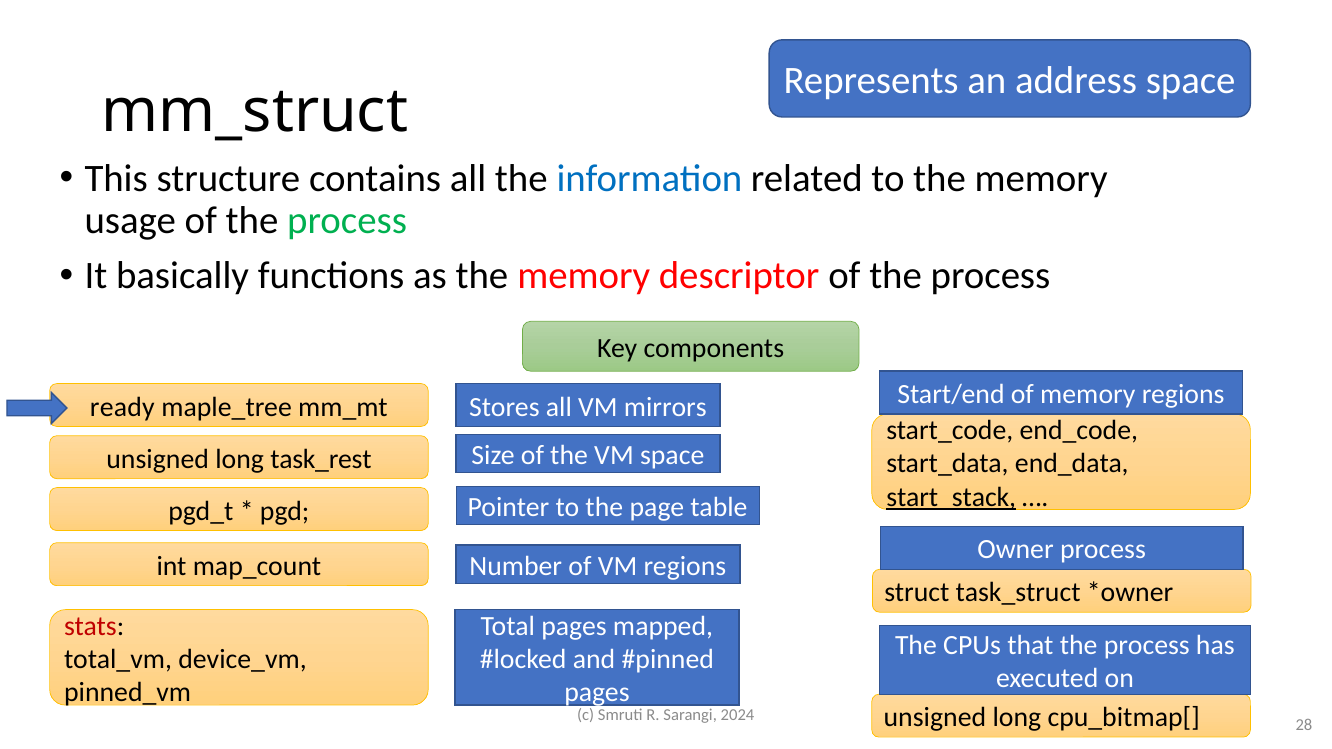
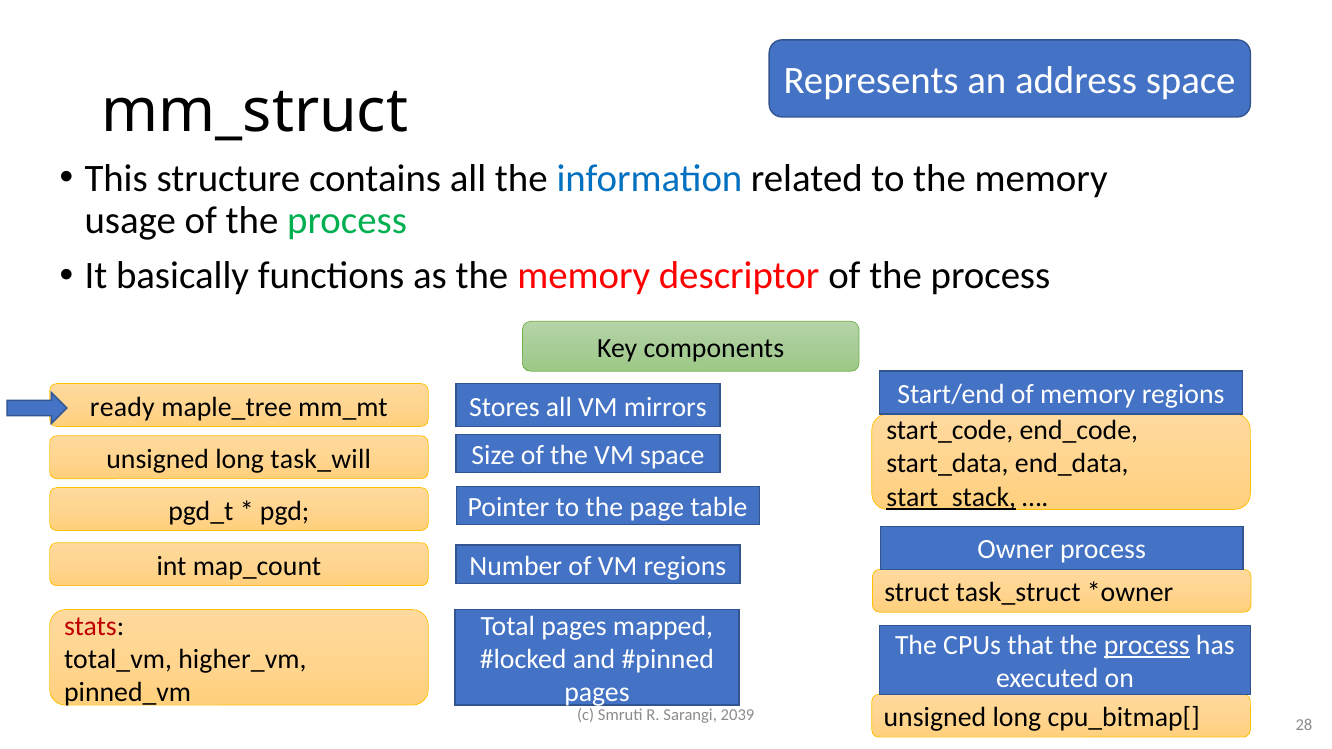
task_rest: task_rest -> task_will
process at (1147, 645) underline: none -> present
device_vm: device_vm -> higher_vm
2024: 2024 -> 2039
